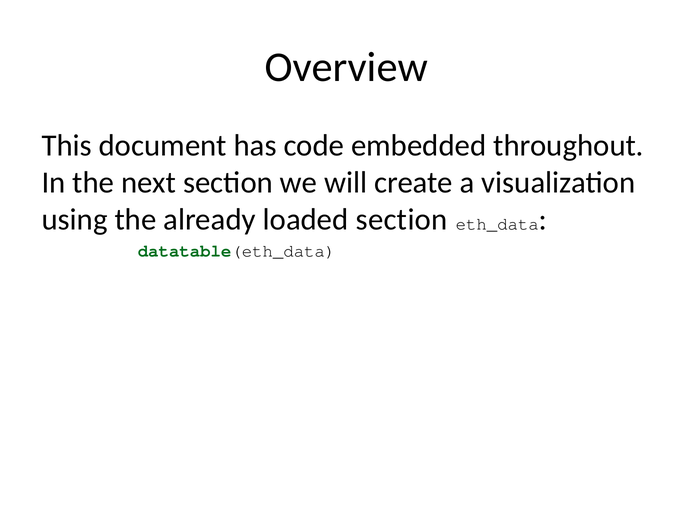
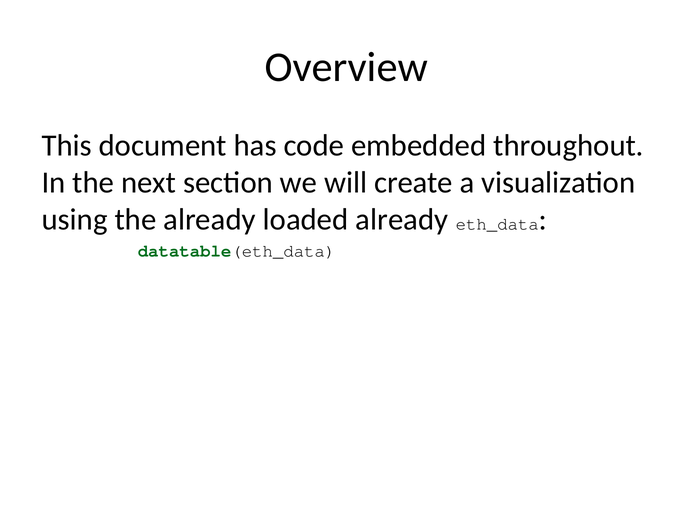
loaded section: section -> already
